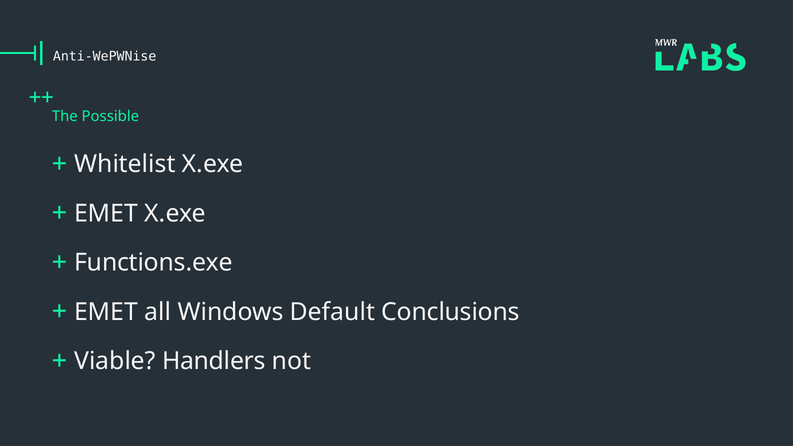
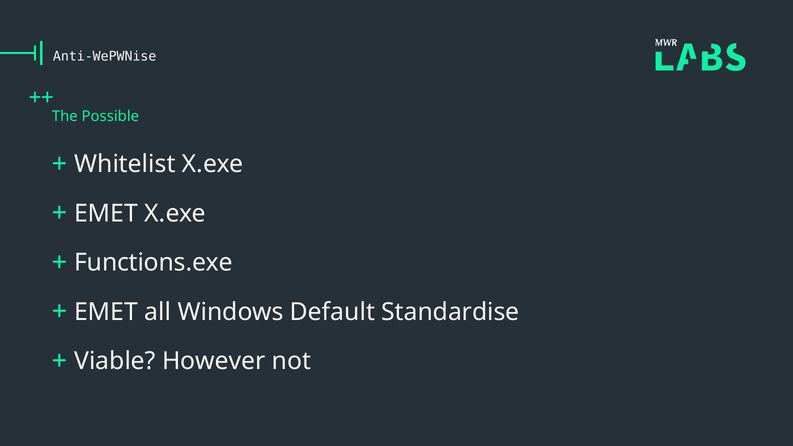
Conclusions: Conclusions -> Standardise
Handlers: Handlers -> However
